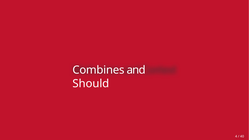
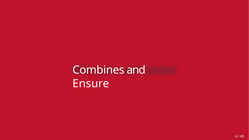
Should: Should -> Ensure
